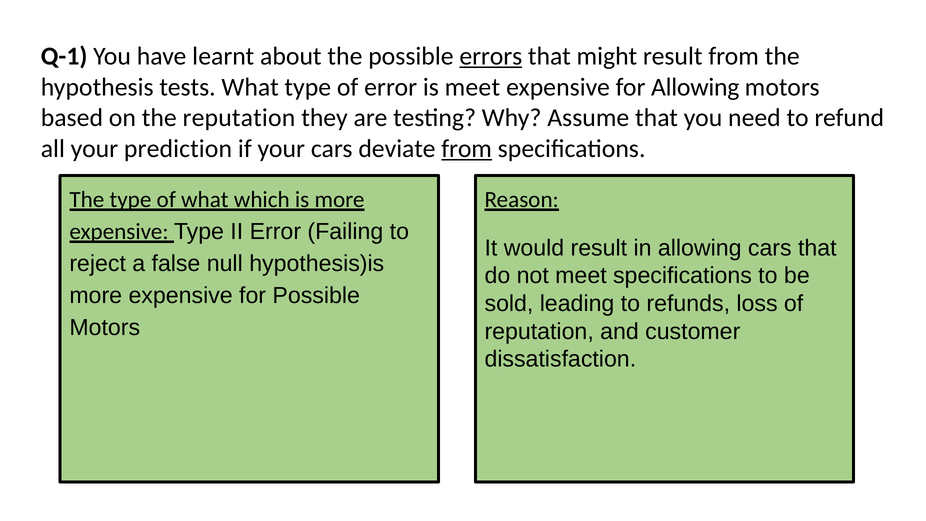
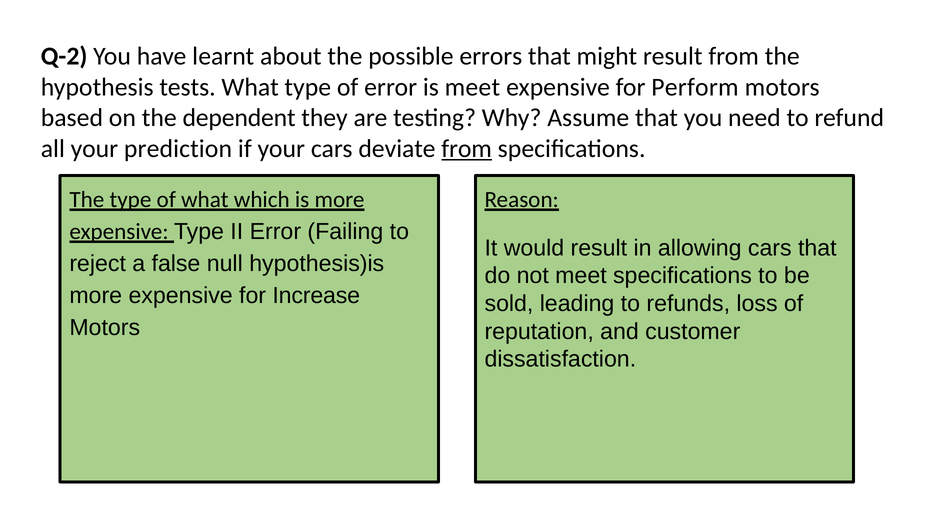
Q-1: Q-1 -> Q-2
errors underline: present -> none
for Allowing: Allowing -> Perform
the reputation: reputation -> dependent
for Possible: Possible -> Increase
